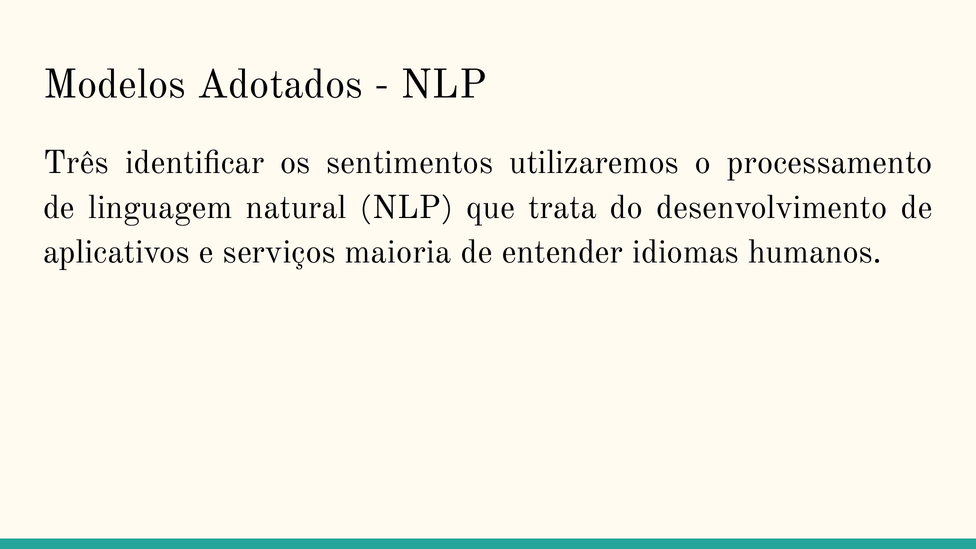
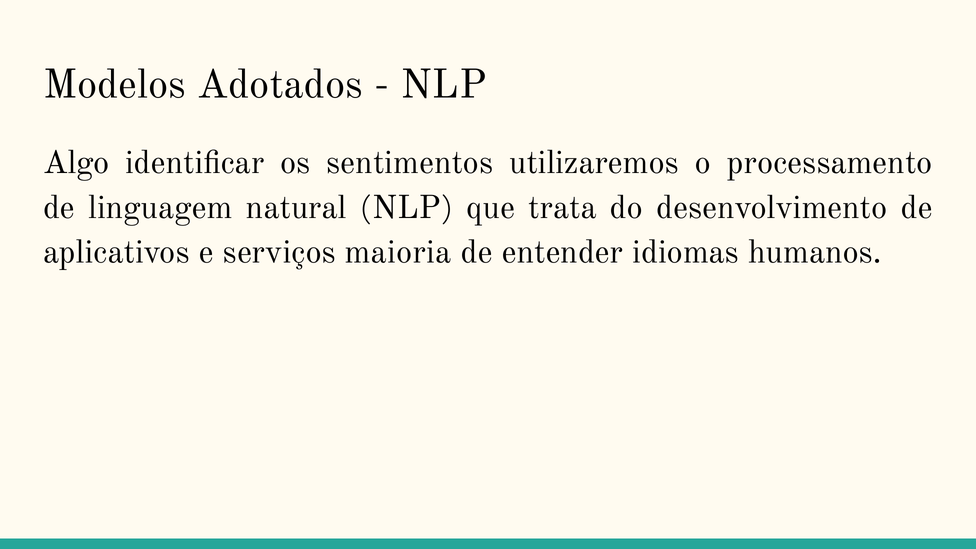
Três: Três -> Algo
